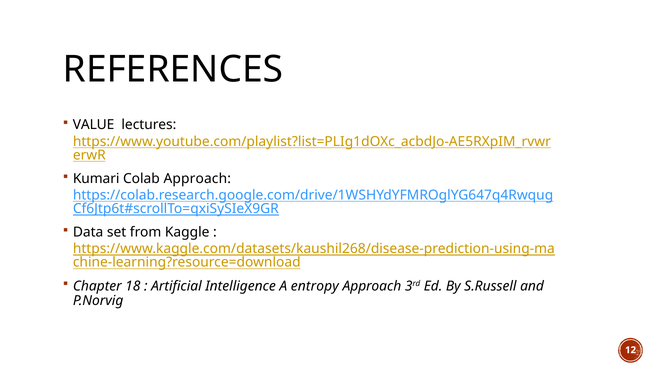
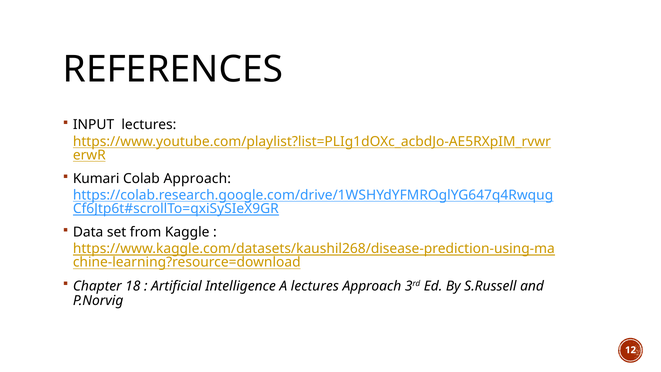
VALUE: VALUE -> INPUT
A entropy: entropy -> lectures
